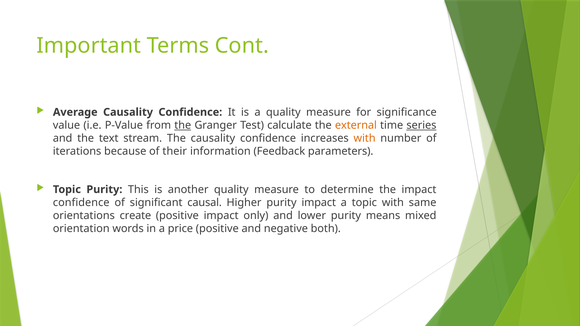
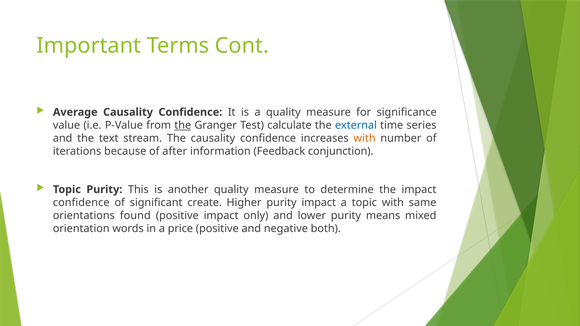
external colour: orange -> blue
series underline: present -> none
their: their -> after
parameters: parameters -> conjunction
causal: causal -> create
create: create -> found
